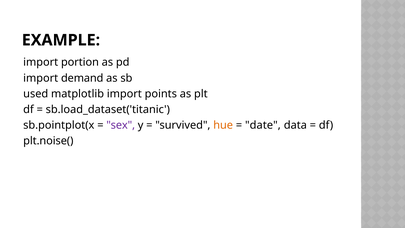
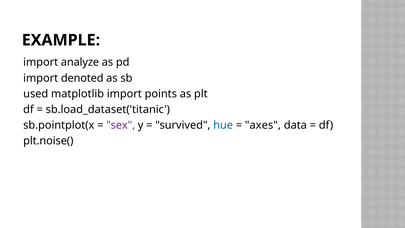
portion: portion -> analyze
demand: demand -> denoted
hue colour: orange -> blue
date: date -> axes
